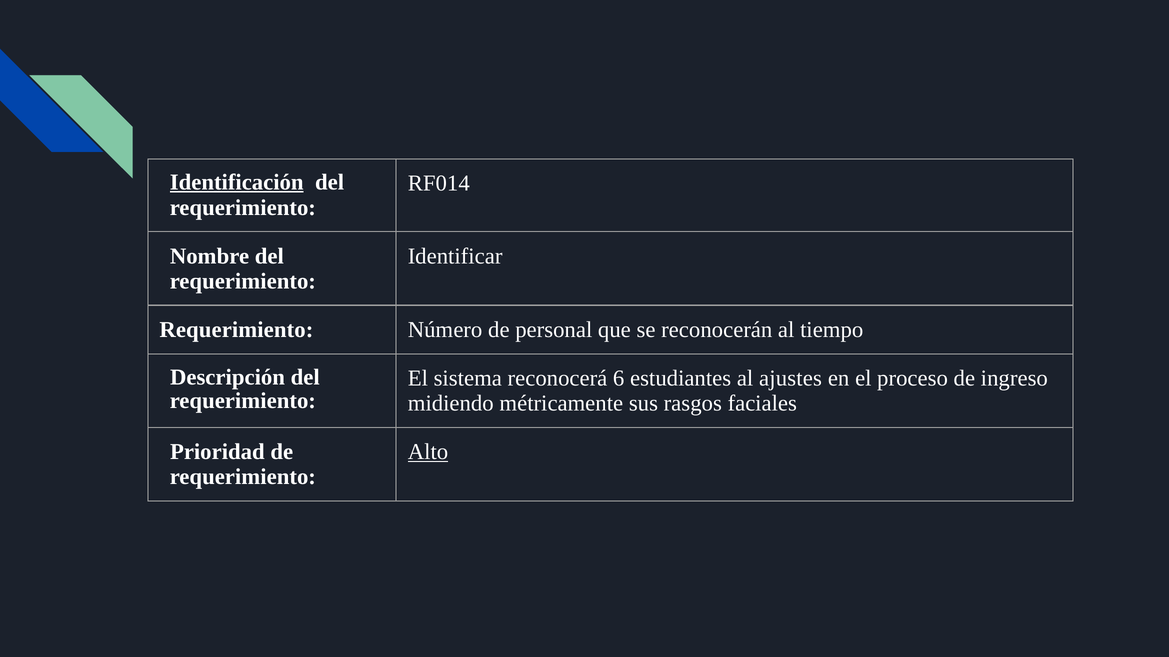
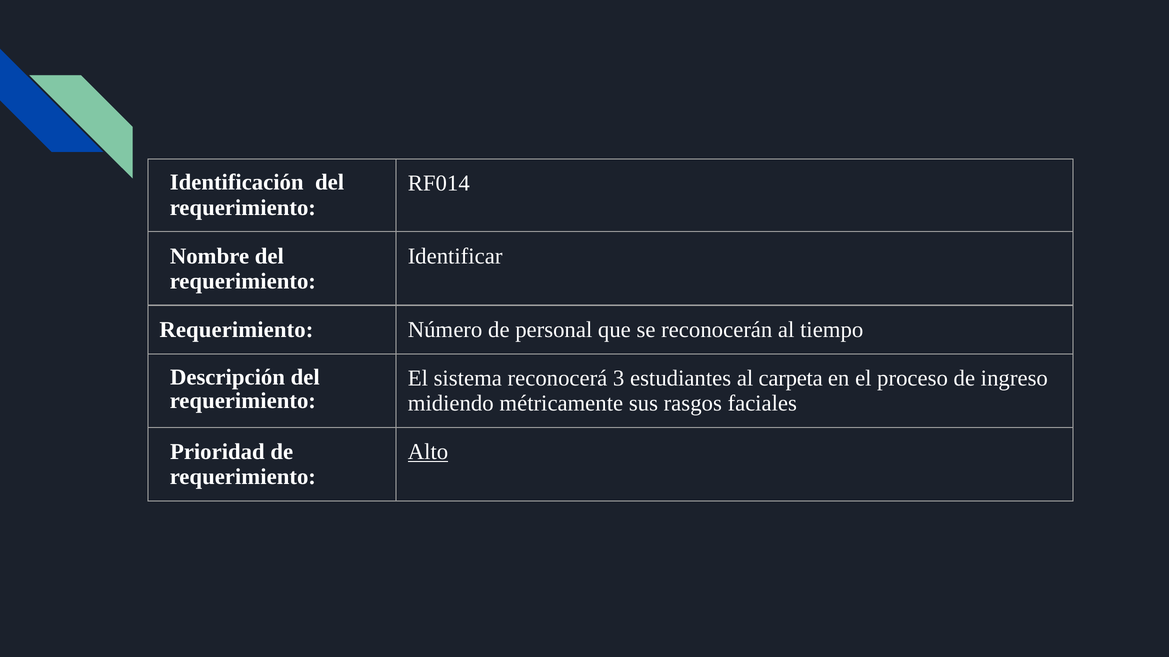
Identificación underline: present -> none
6: 6 -> 3
ajustes: ajustes -> carpeta
